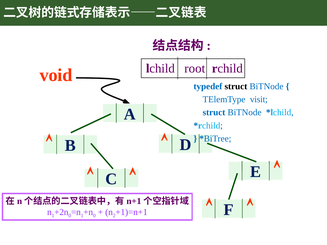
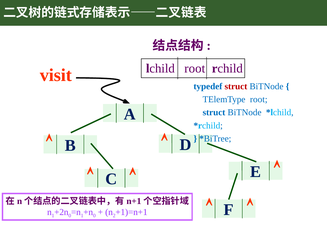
void: void -> visit
struct at (236, 86) colour: black -> red
TElemType visit: visit -> root
